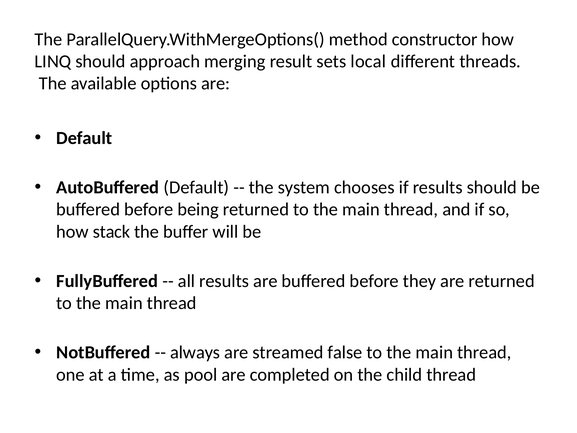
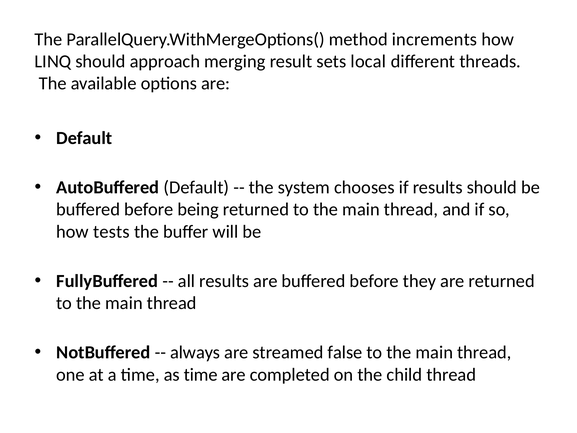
constructor: constructor -> increments
stack: stack -> tests
as pool: pool -> time
